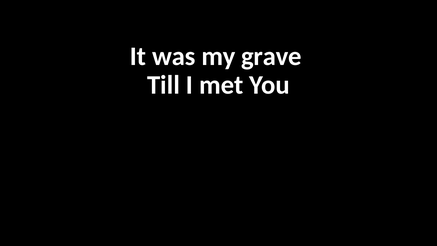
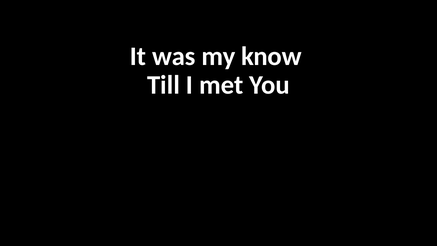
grave: grave -> know
